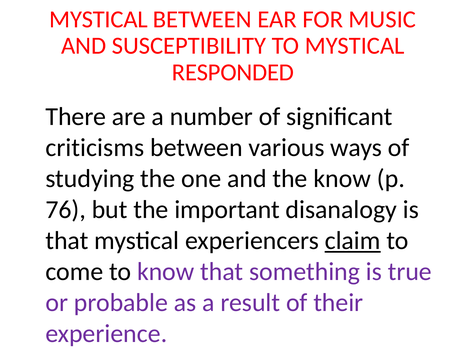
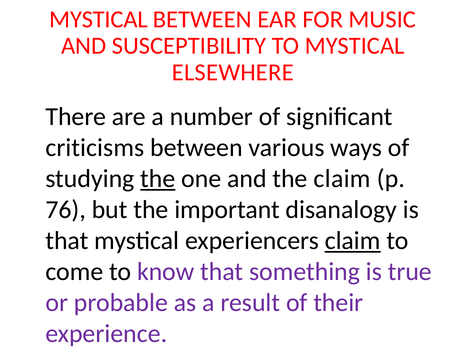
RESPONDED: RESPONDED -> ELSEWHERE
the at (158, 179) underline: none -> present
the know: know -> claim
